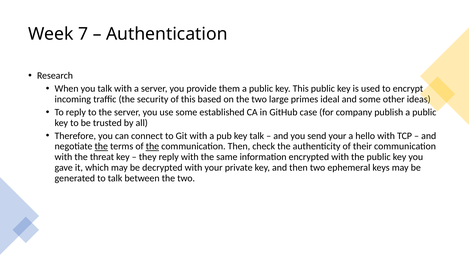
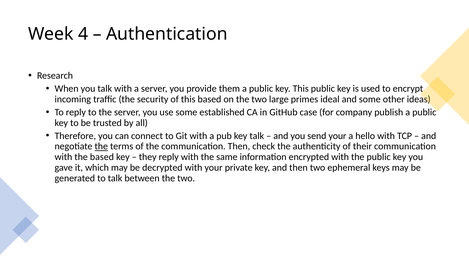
7: 7 -> 4
the at (152, 146) underline: present -> none
the threat: threat -> based
